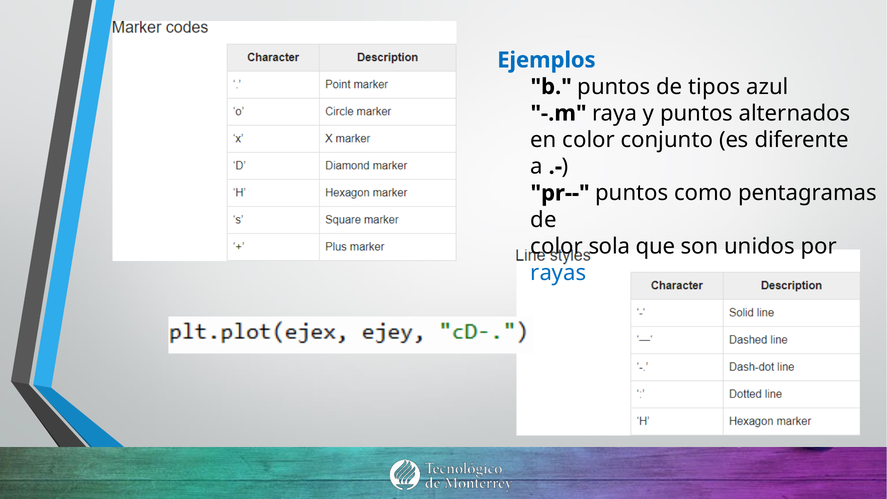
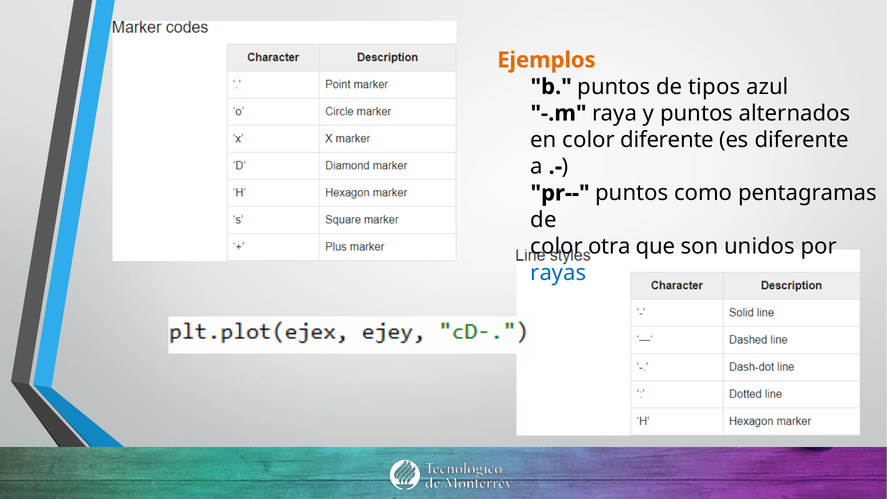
Ejemplos colour: blue -> orange
color conjunto: conjunto -> diferente
sola: sola -> otra
